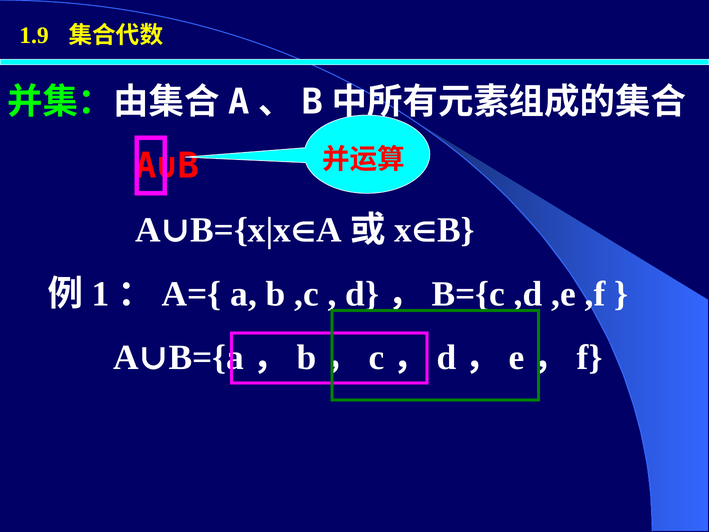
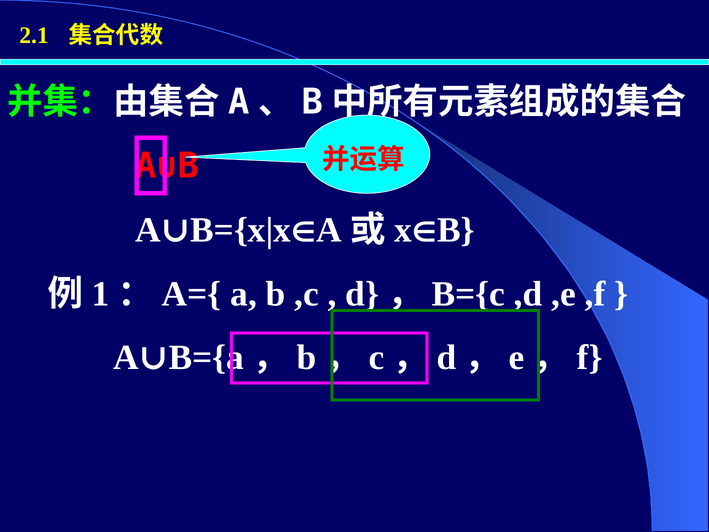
1.9: 1.9 -> 2.1
